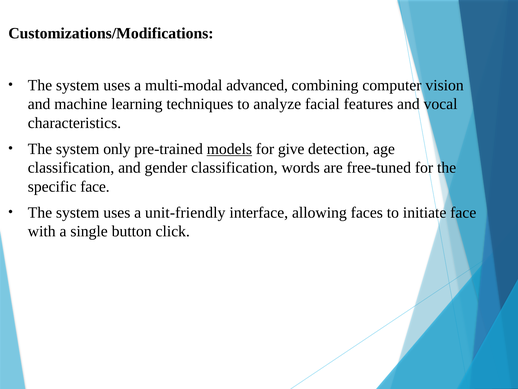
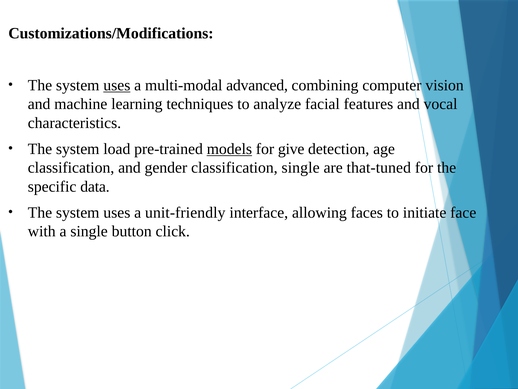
uses at (117, 85) underline: none -> present
only: only -> load
classification words: words -> single
free-tuned: free-tuned -> that-tuned
specific face: face -> data
